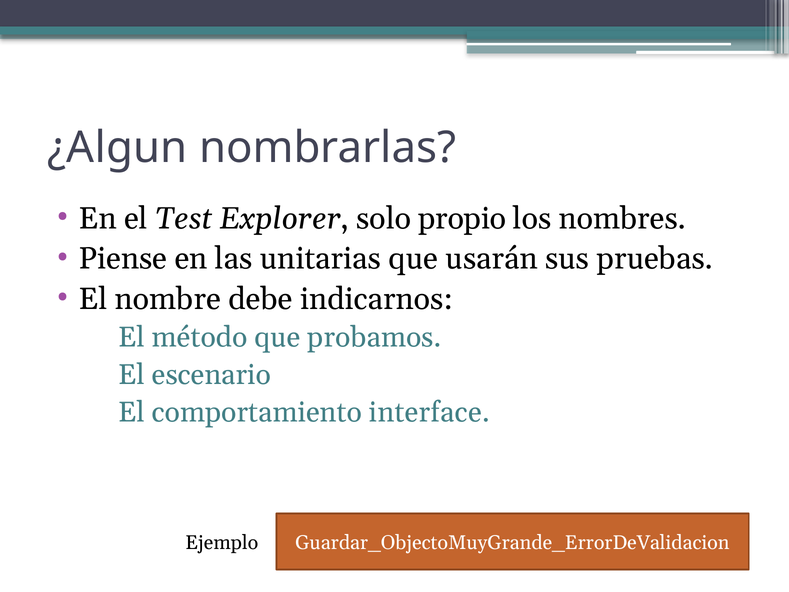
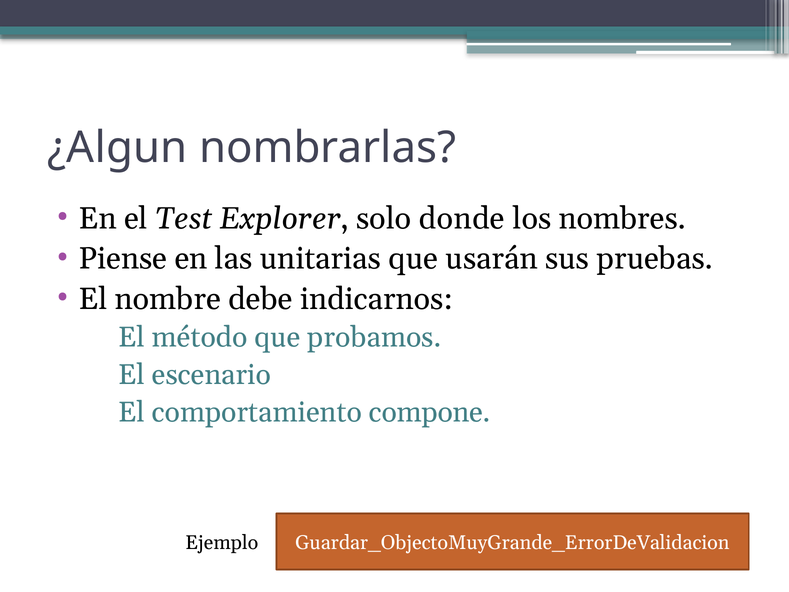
propio: propio -> donde
interface: interface -> compone
